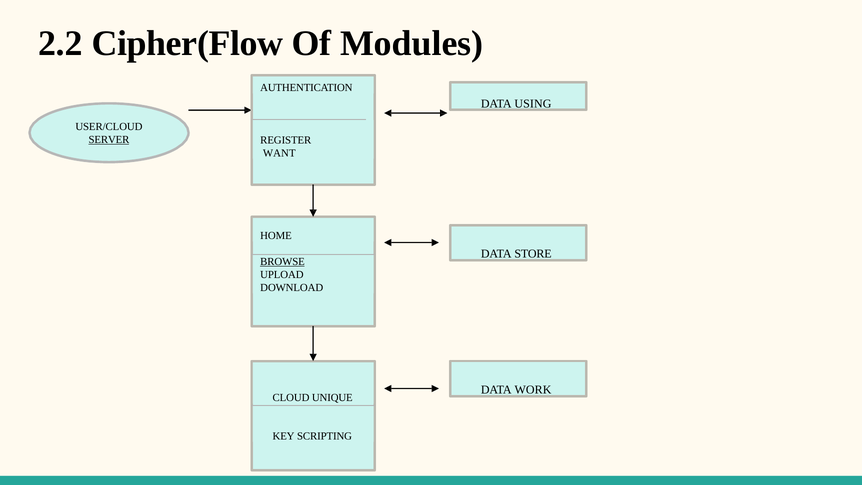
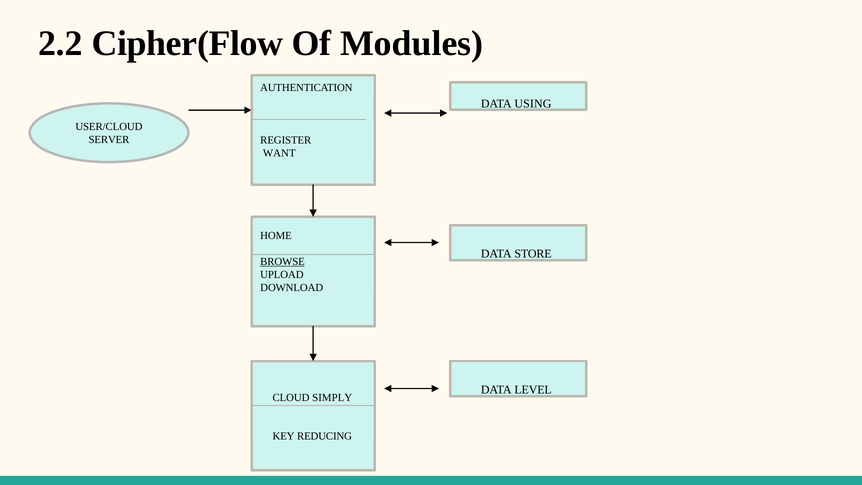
SERVER underline: present -> none
WORK: WORK -> LEVEL
UNIQUE: UNIQUE -> SIMPLY
SCRIPTING: SCRIPTING -> REDUCING
